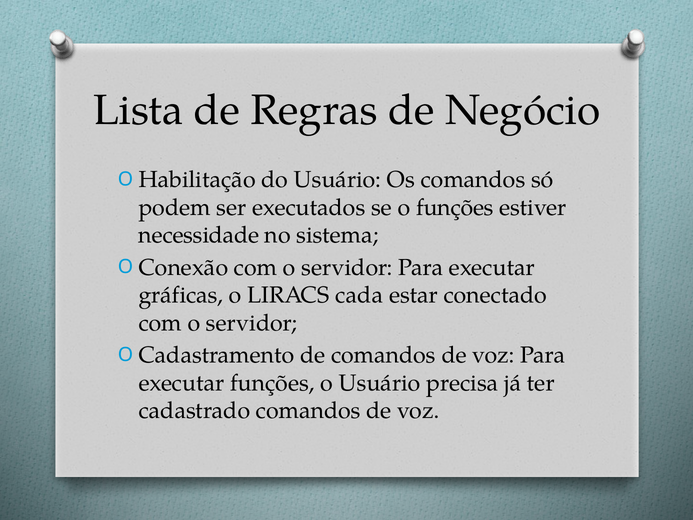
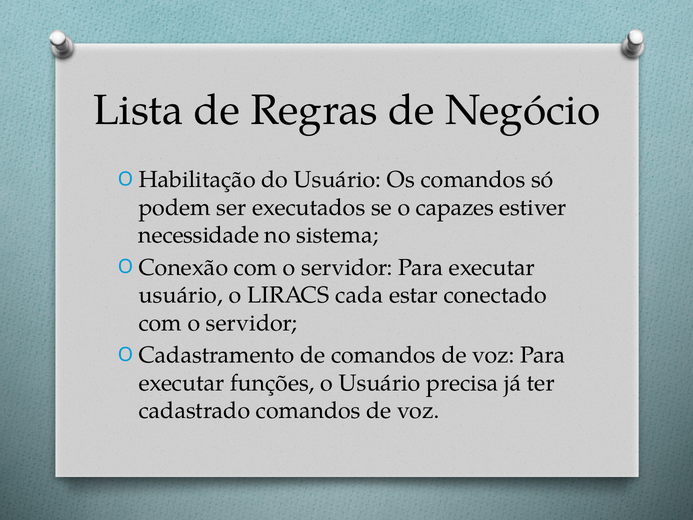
o funções: funções -> capazes
gráficas at (181, 295): gráficas -> usuário
